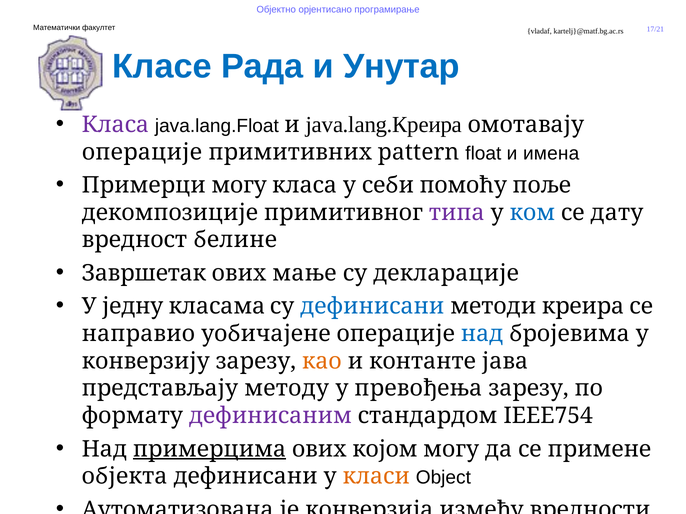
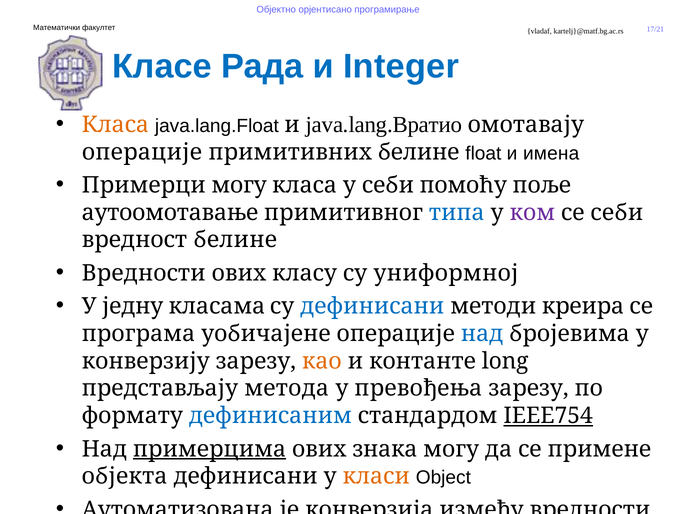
Унутар: Унутар -> Integer
Класа at (115, 125) colour: purple -> orange
java.lang.Креира: java.lang.Креира -> java.lang.Вратио
примитивних pattern: pattern -> белине
декомпозиције: декомпозиције -> аутоомотавање
типа at (457, 213) colour: purple -> blue
ком colour: blue -> purple
се дату: дату -> себи
Завршетак at (144, 273): Завршетак -> Вредности
мање: мање -> класу
декларације: декларације -> униформној
направио: направио -> програма
јава: јава -> long
методу: методу -> метода
дефинисаним colour: purple -> blue
IEEE754 underline: none -> present
којом: којом -> знака
